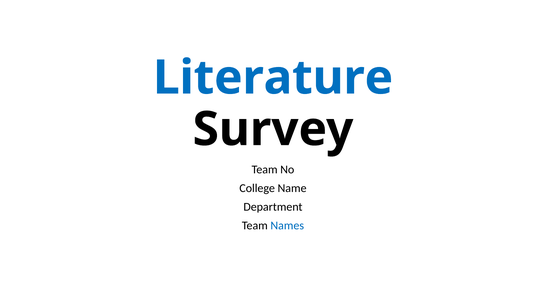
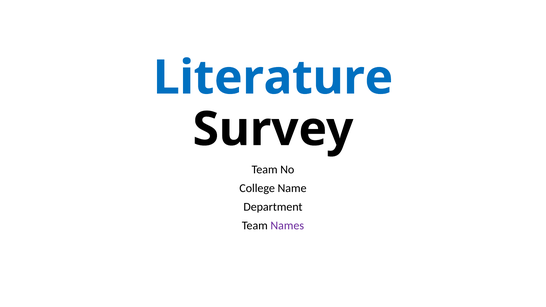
Names colour: blue -> purple
